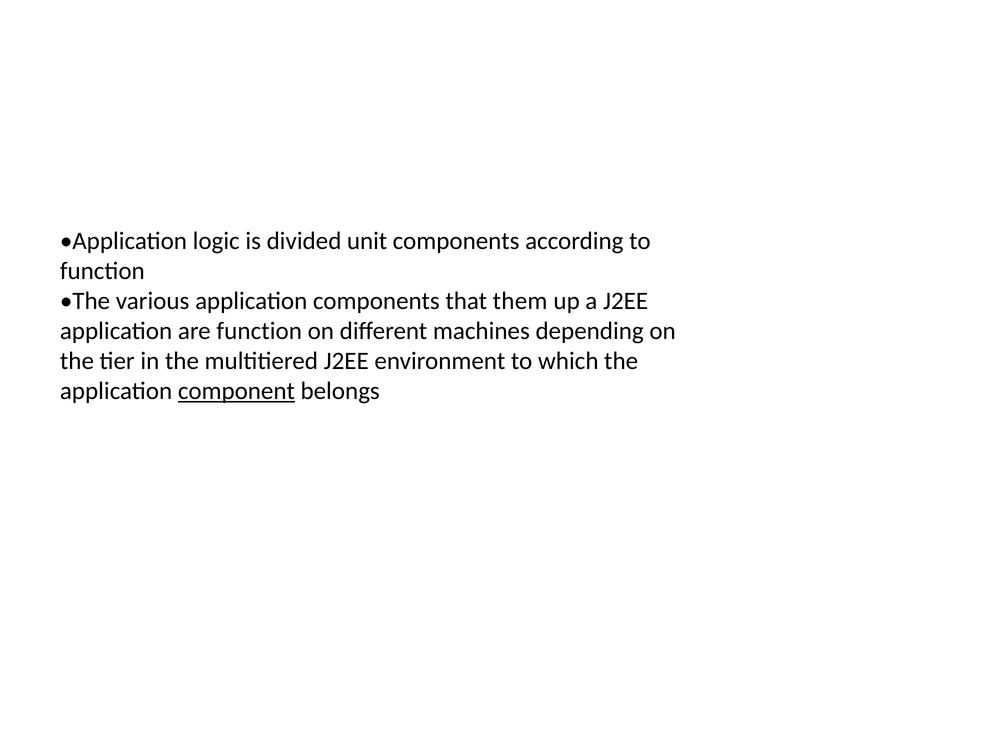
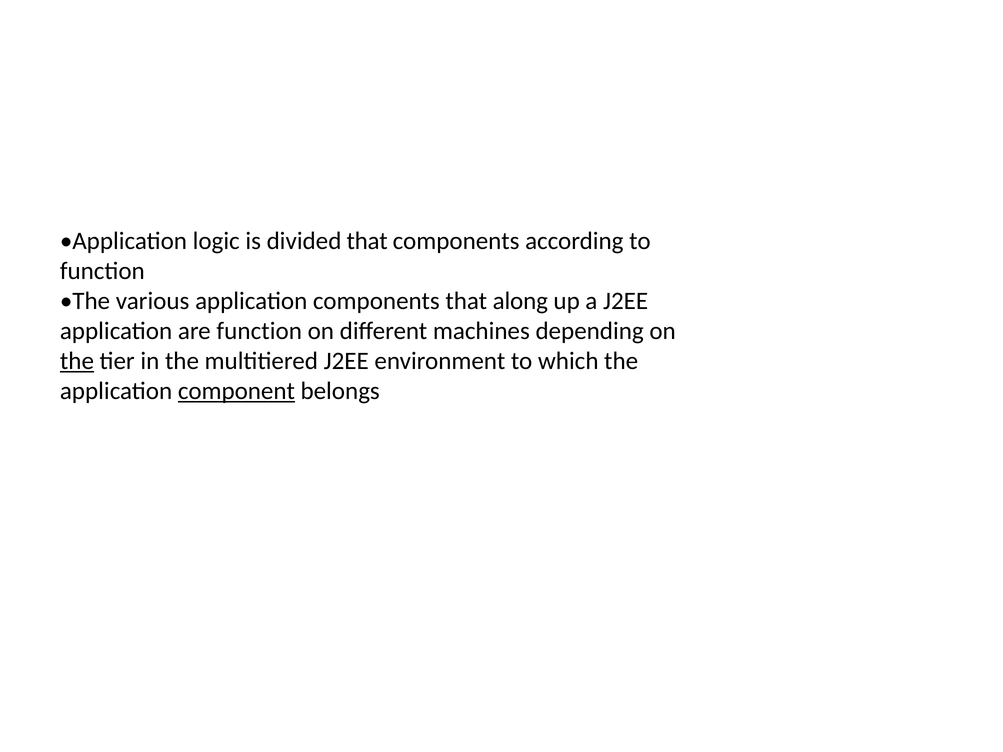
divided unit: unit -> that
them: them -> along
the at (77, 361) underline: none -> present
